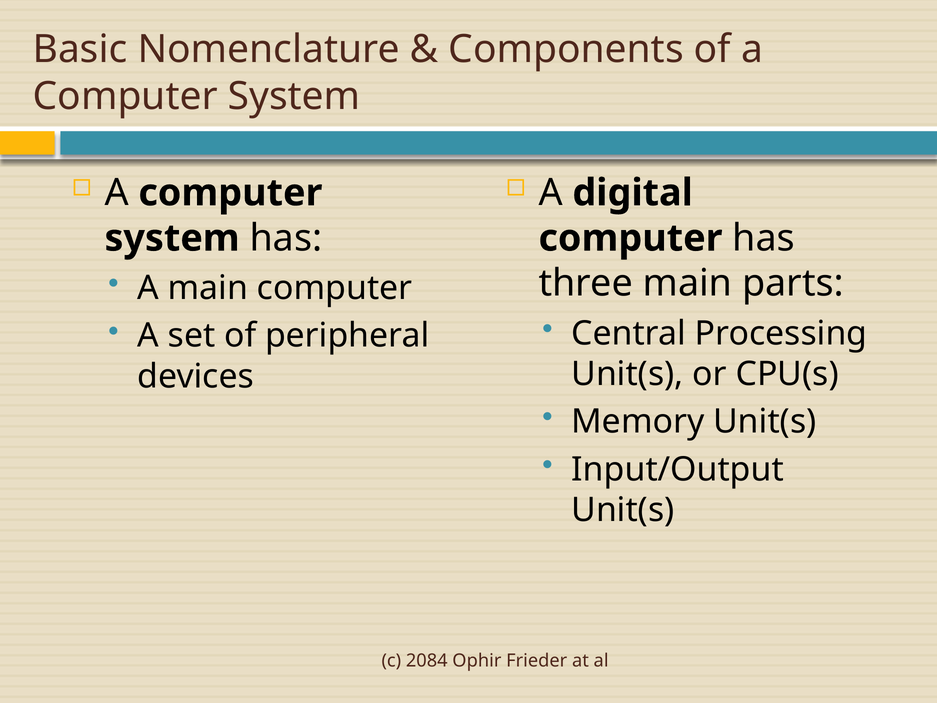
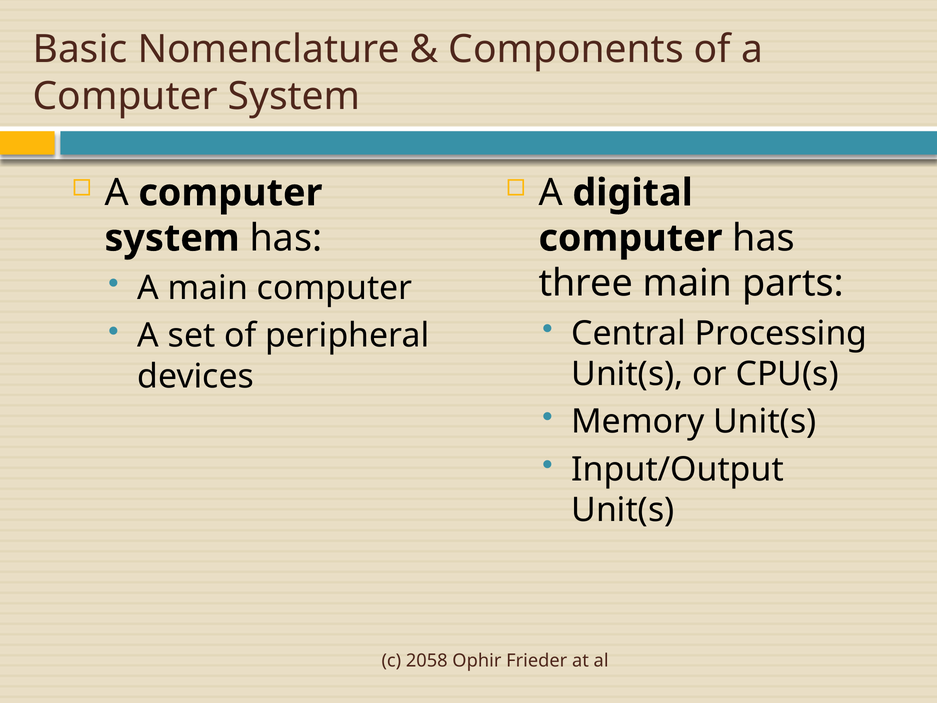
2084: 2084 -> 2058
